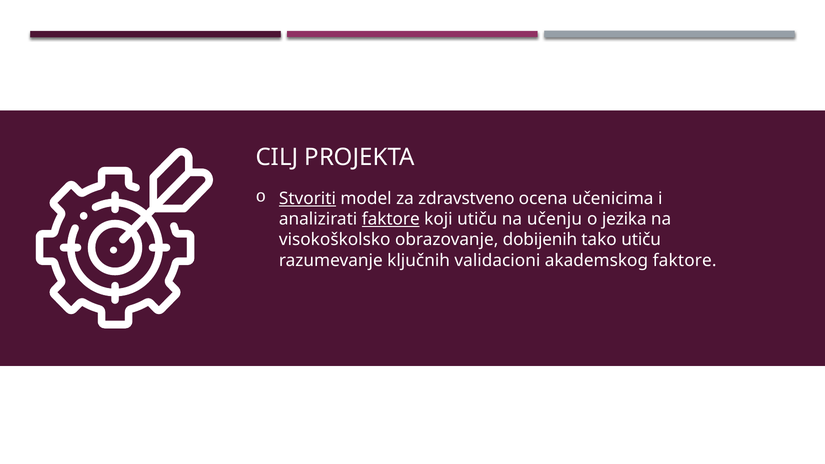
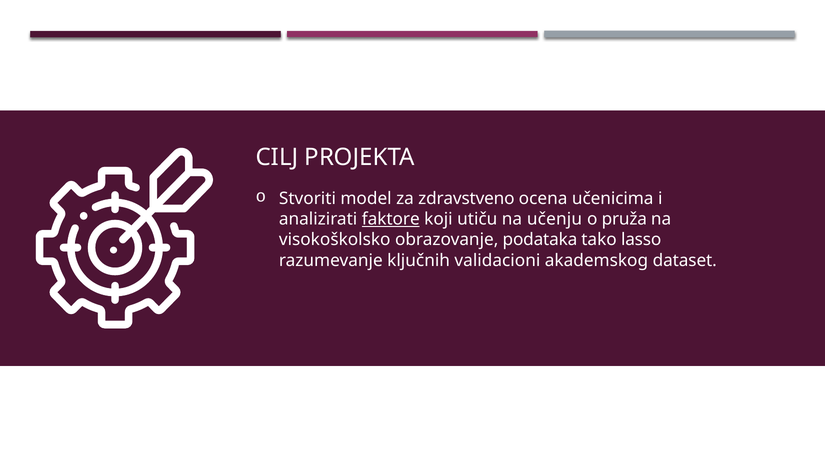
Stvoriti underline: present -> none
jezika: jezika -> pruža
dobijenih: dobijenih -> podataka
tako utiču: utiču -> lasso
akademskog faktore: faktore -> dataset
